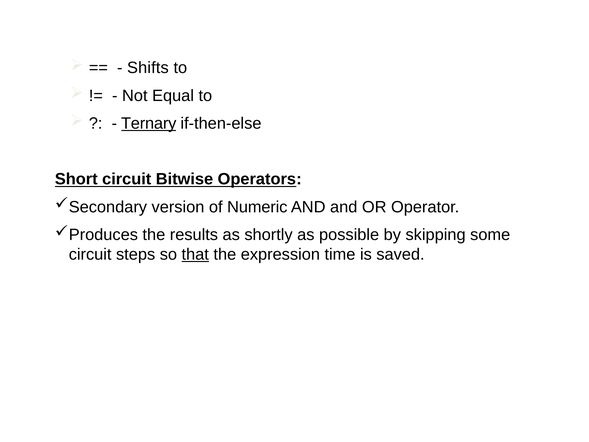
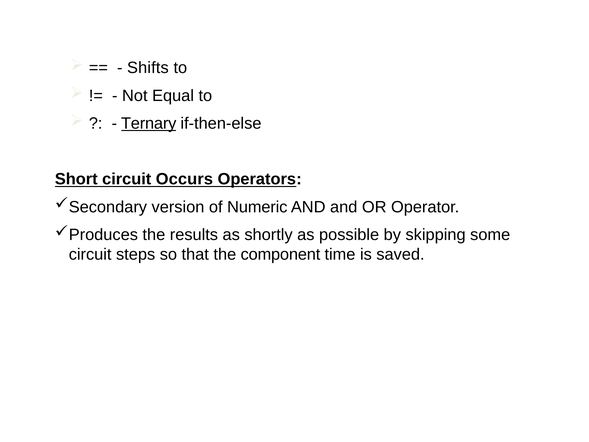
Bitwise: Bitwise -> Occurs
that underline: present -> none
expression: expression -> component
